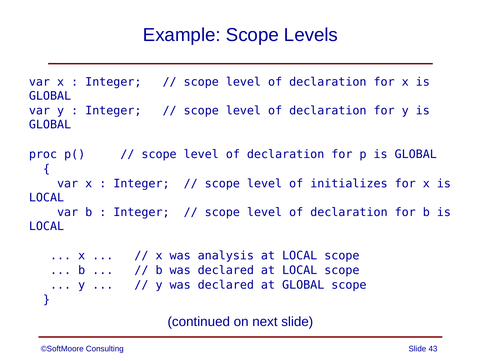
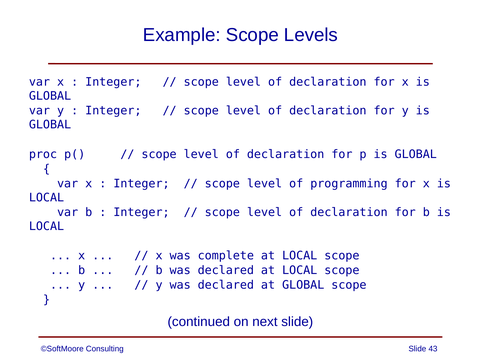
initializes: initializes -> programming
analysis: analysis -> complete
